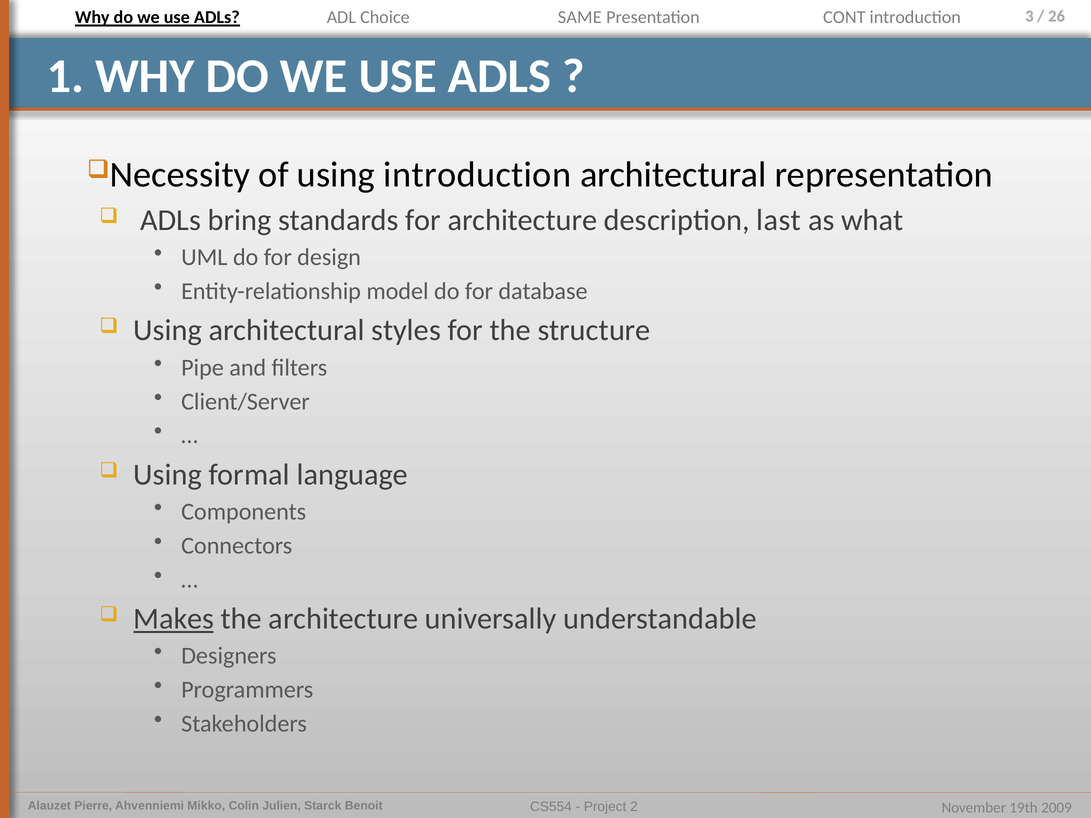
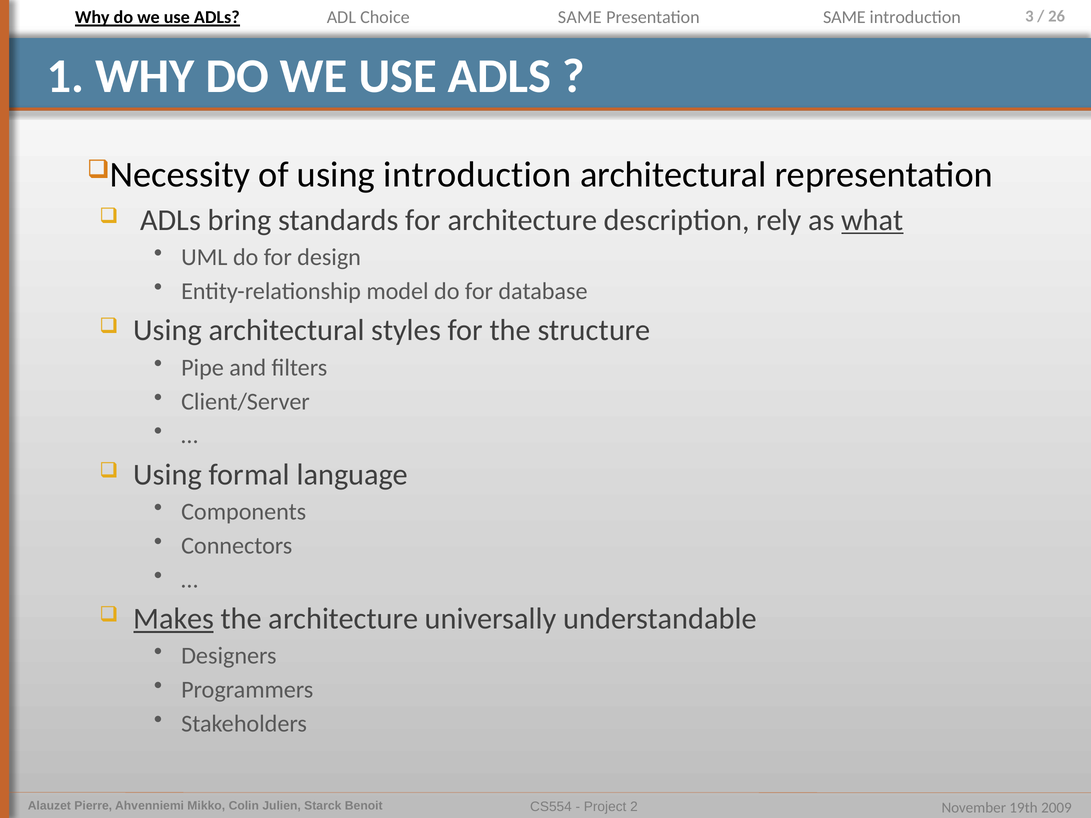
Presentation CONT: CONT -> SAME
last: last -> rely
what underline: none -> present
